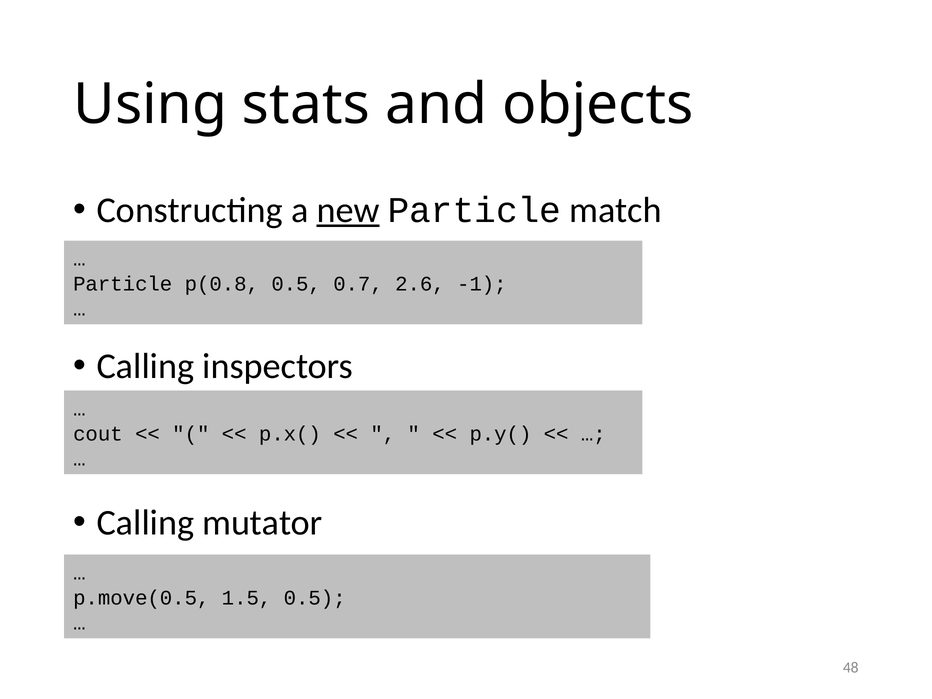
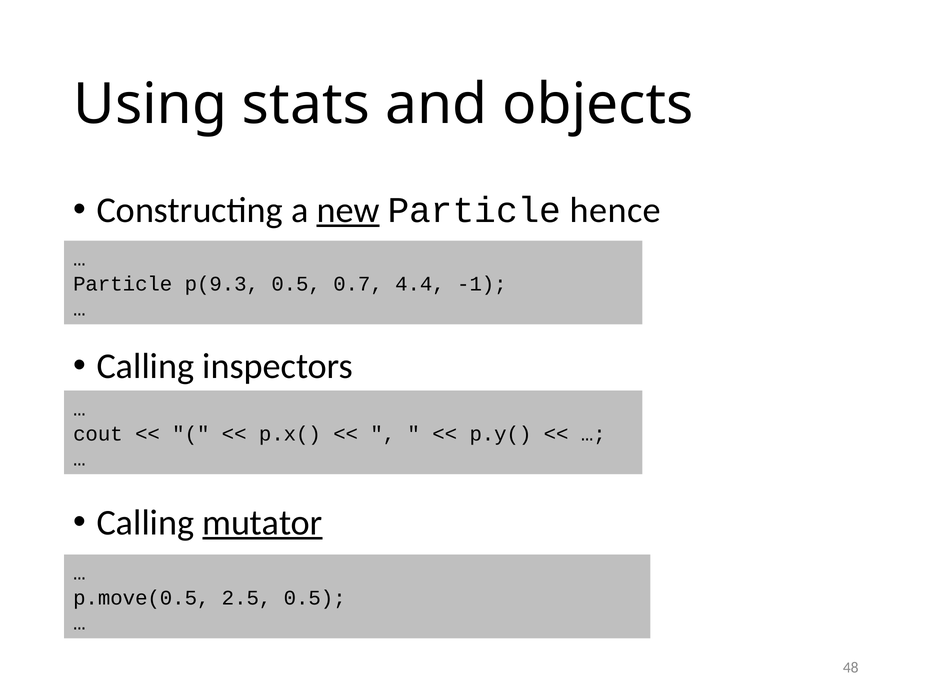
match: match -> hence
p(0.8: p(0.8 -> p(9.3
2.6: 2.6 -> 4.4
mutator underline: none -> present
1.5: 1.5 -> 2.5
